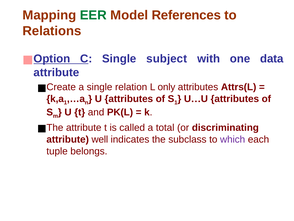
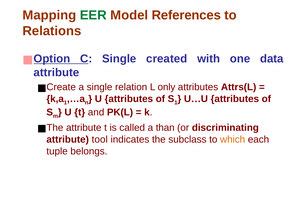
subject: subject -> created
total: total -> than
well: well -> tool
which colour: purple -> orange
